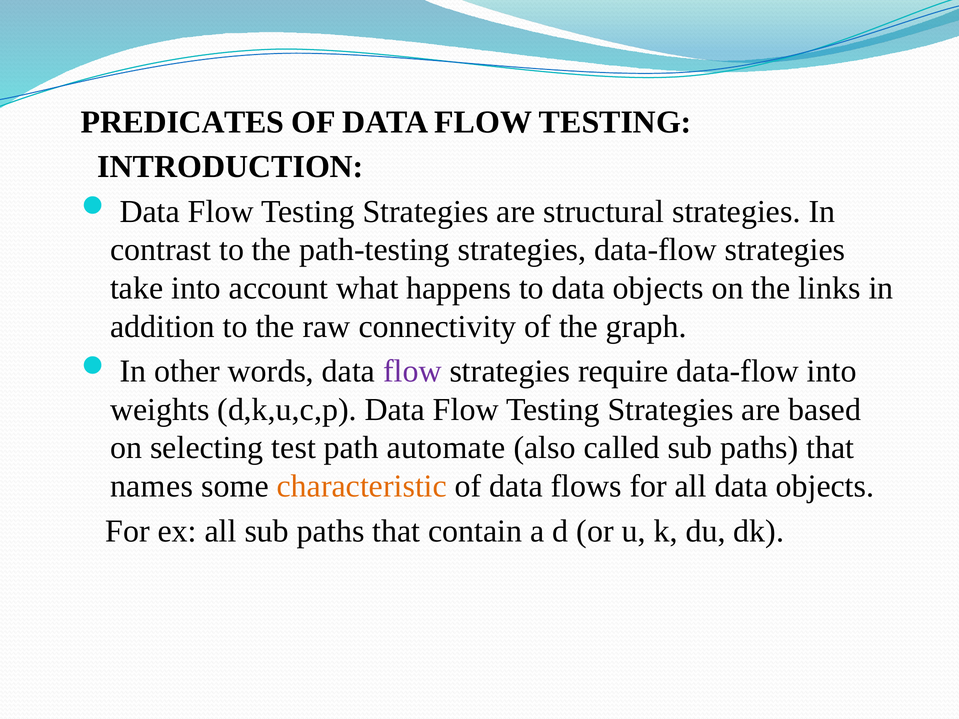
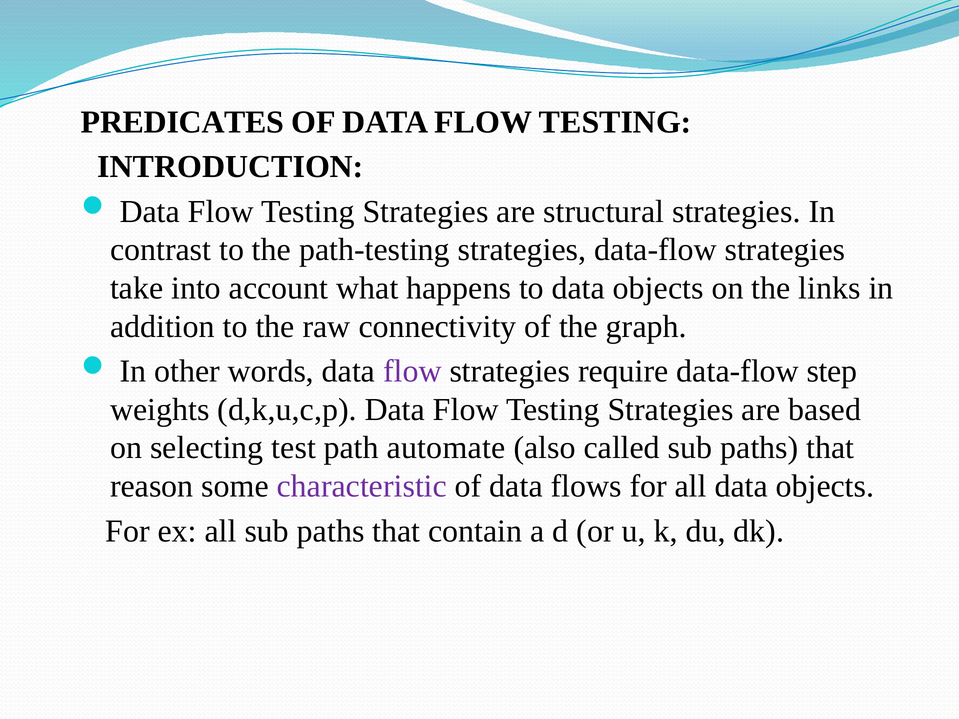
data-flow into: into -> step
names: names -> reason
characteristic colour: orange -> purple
